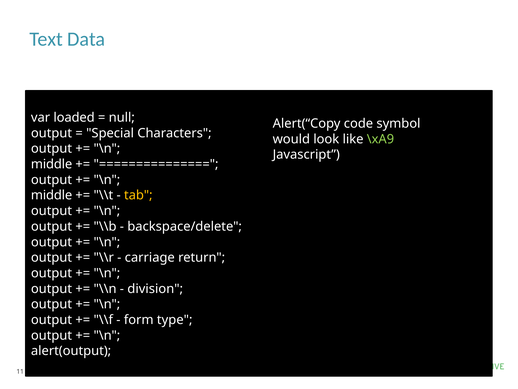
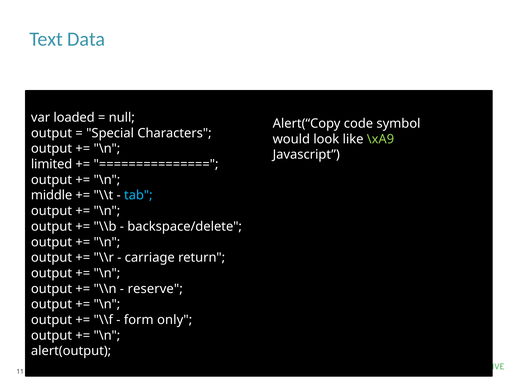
middle at (52, 164): middle -> limited
tab colour: yellow -> light blue
division: division -> reserve
type: type -> only
